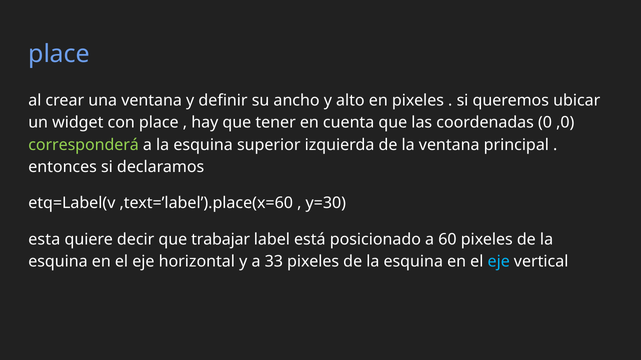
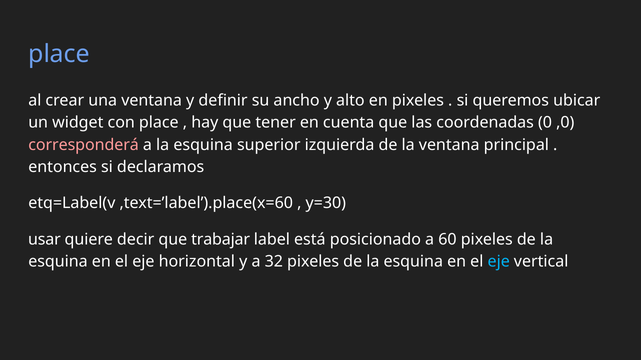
corresponderá colour: light green -> pink
esta: esta -> usar
33: 33 -> 32
